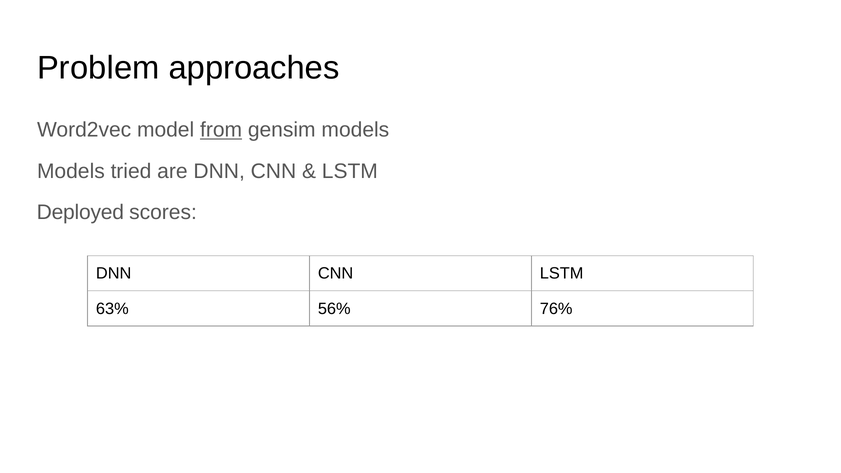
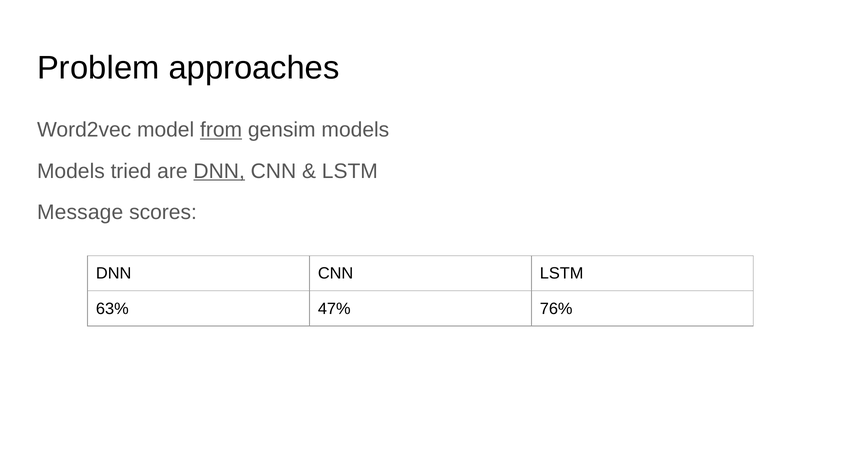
DNN at (219, 171) underline: none -> present
Deployed: Deployed -> Message
56%: 56% -> 47%
